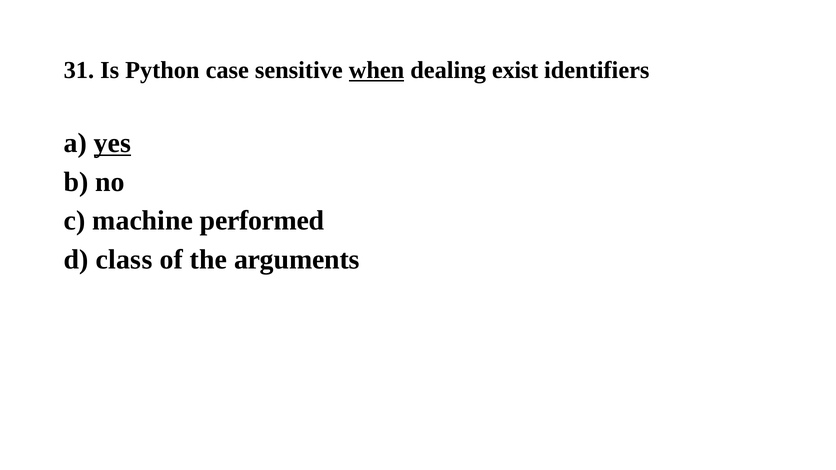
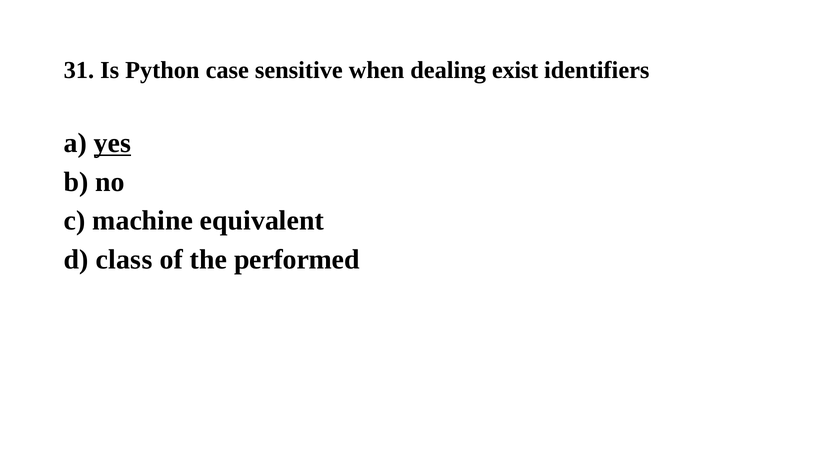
when underline: present -> none
performed: performed -> equivalent
arguments: arguments -> performed
